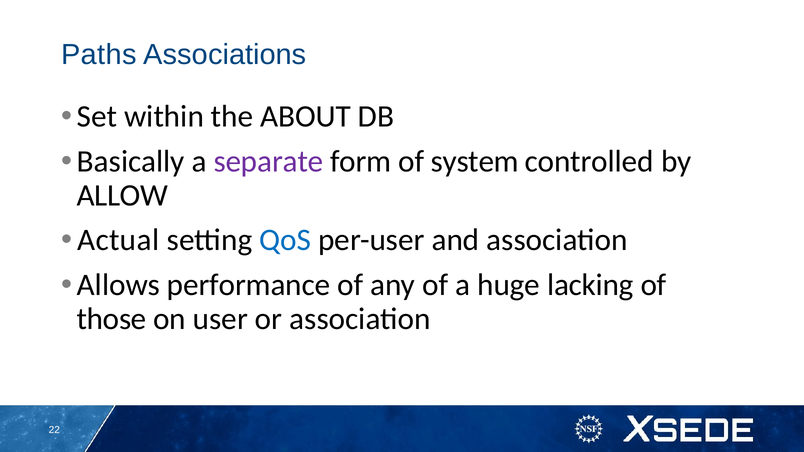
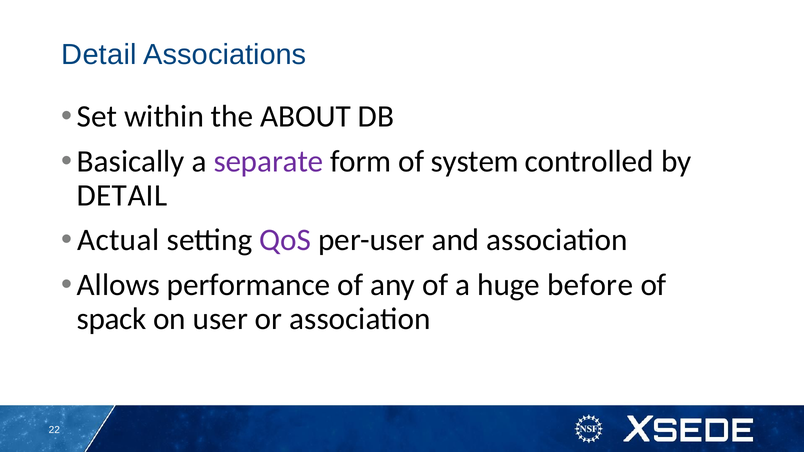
Paths at (99, 55): Paths -> Detail
ALLOW at (122, 195): ALLOW -> DETAIL
QoS colour: blue -> purple
lacking: lacking -> before
those: those -> spack
